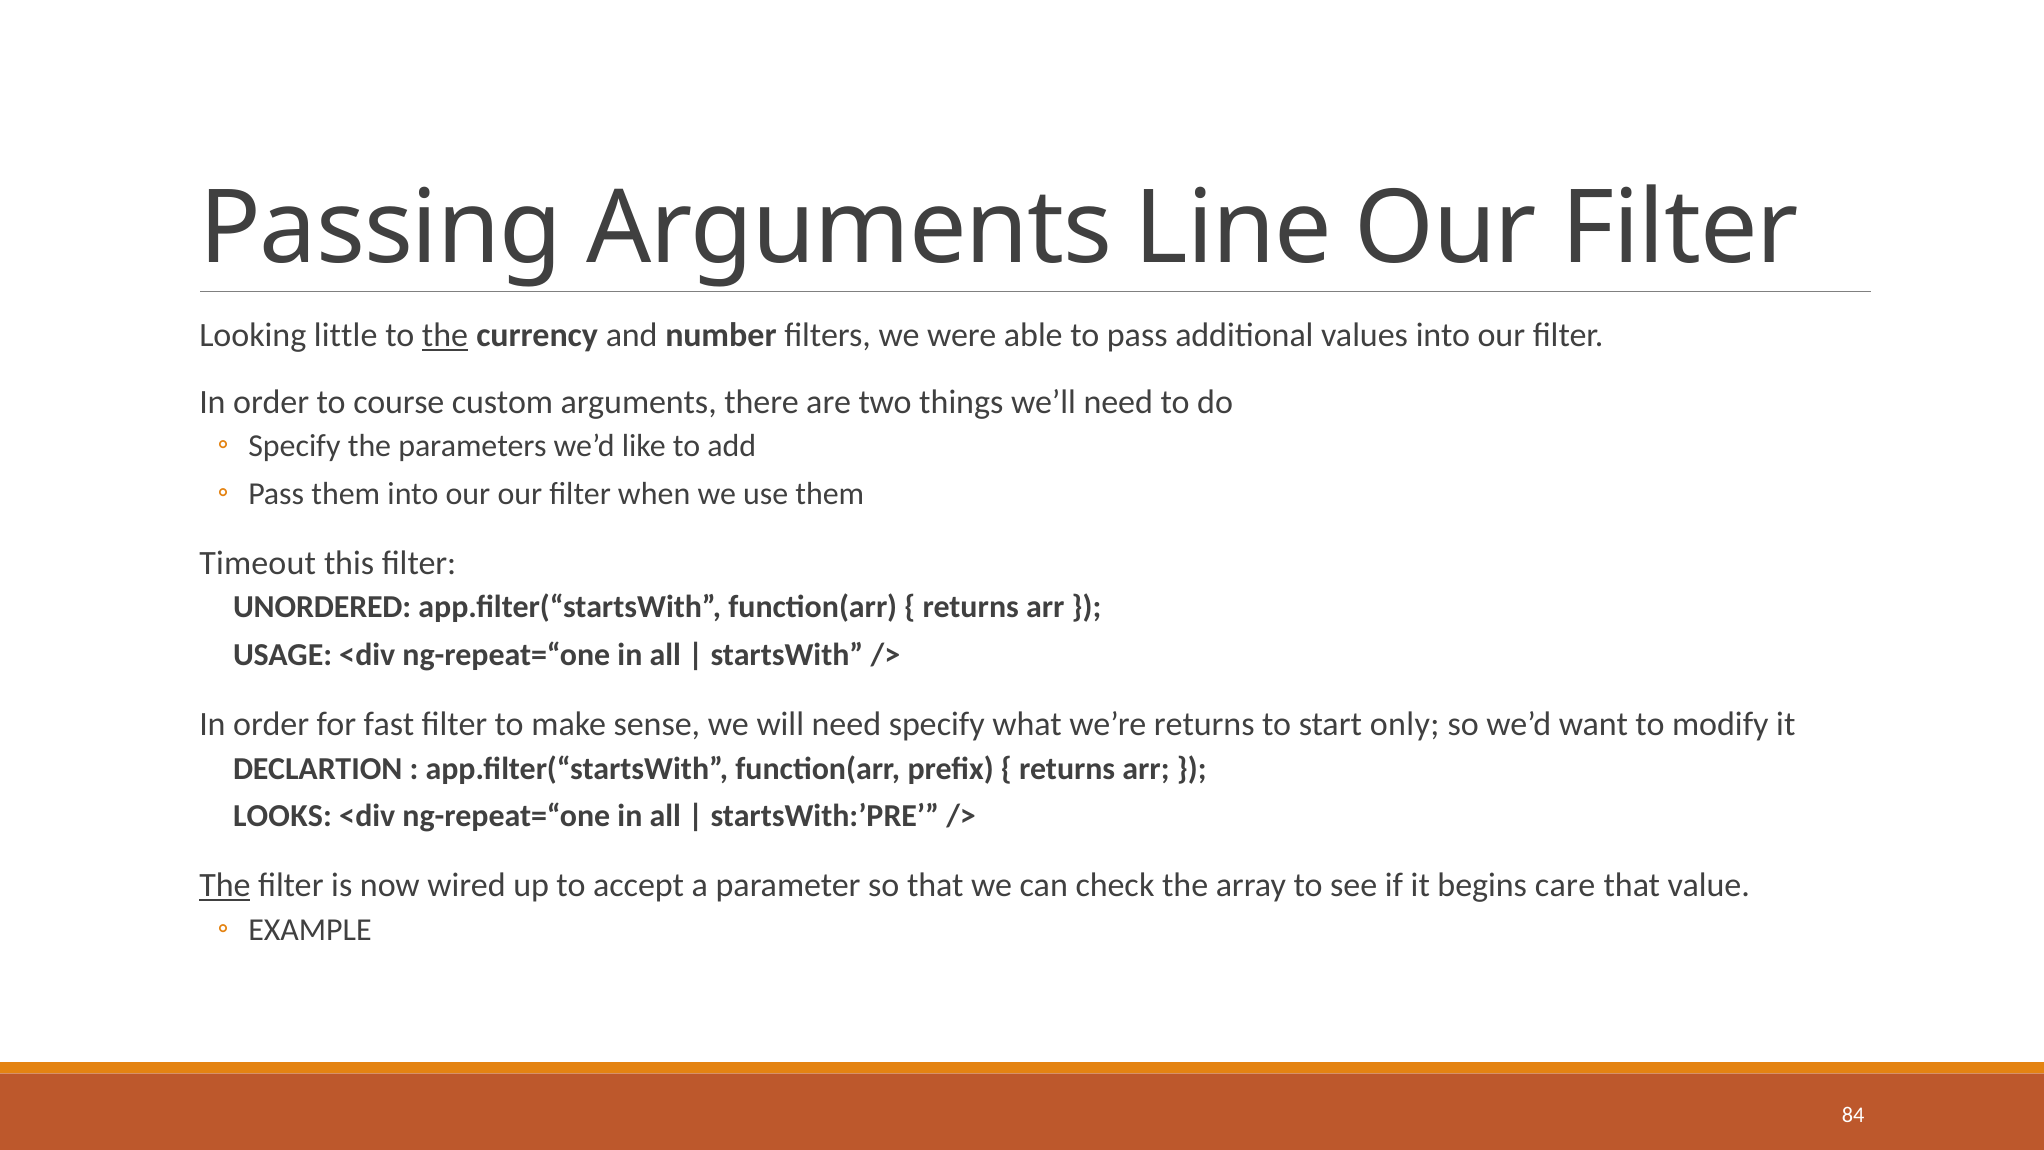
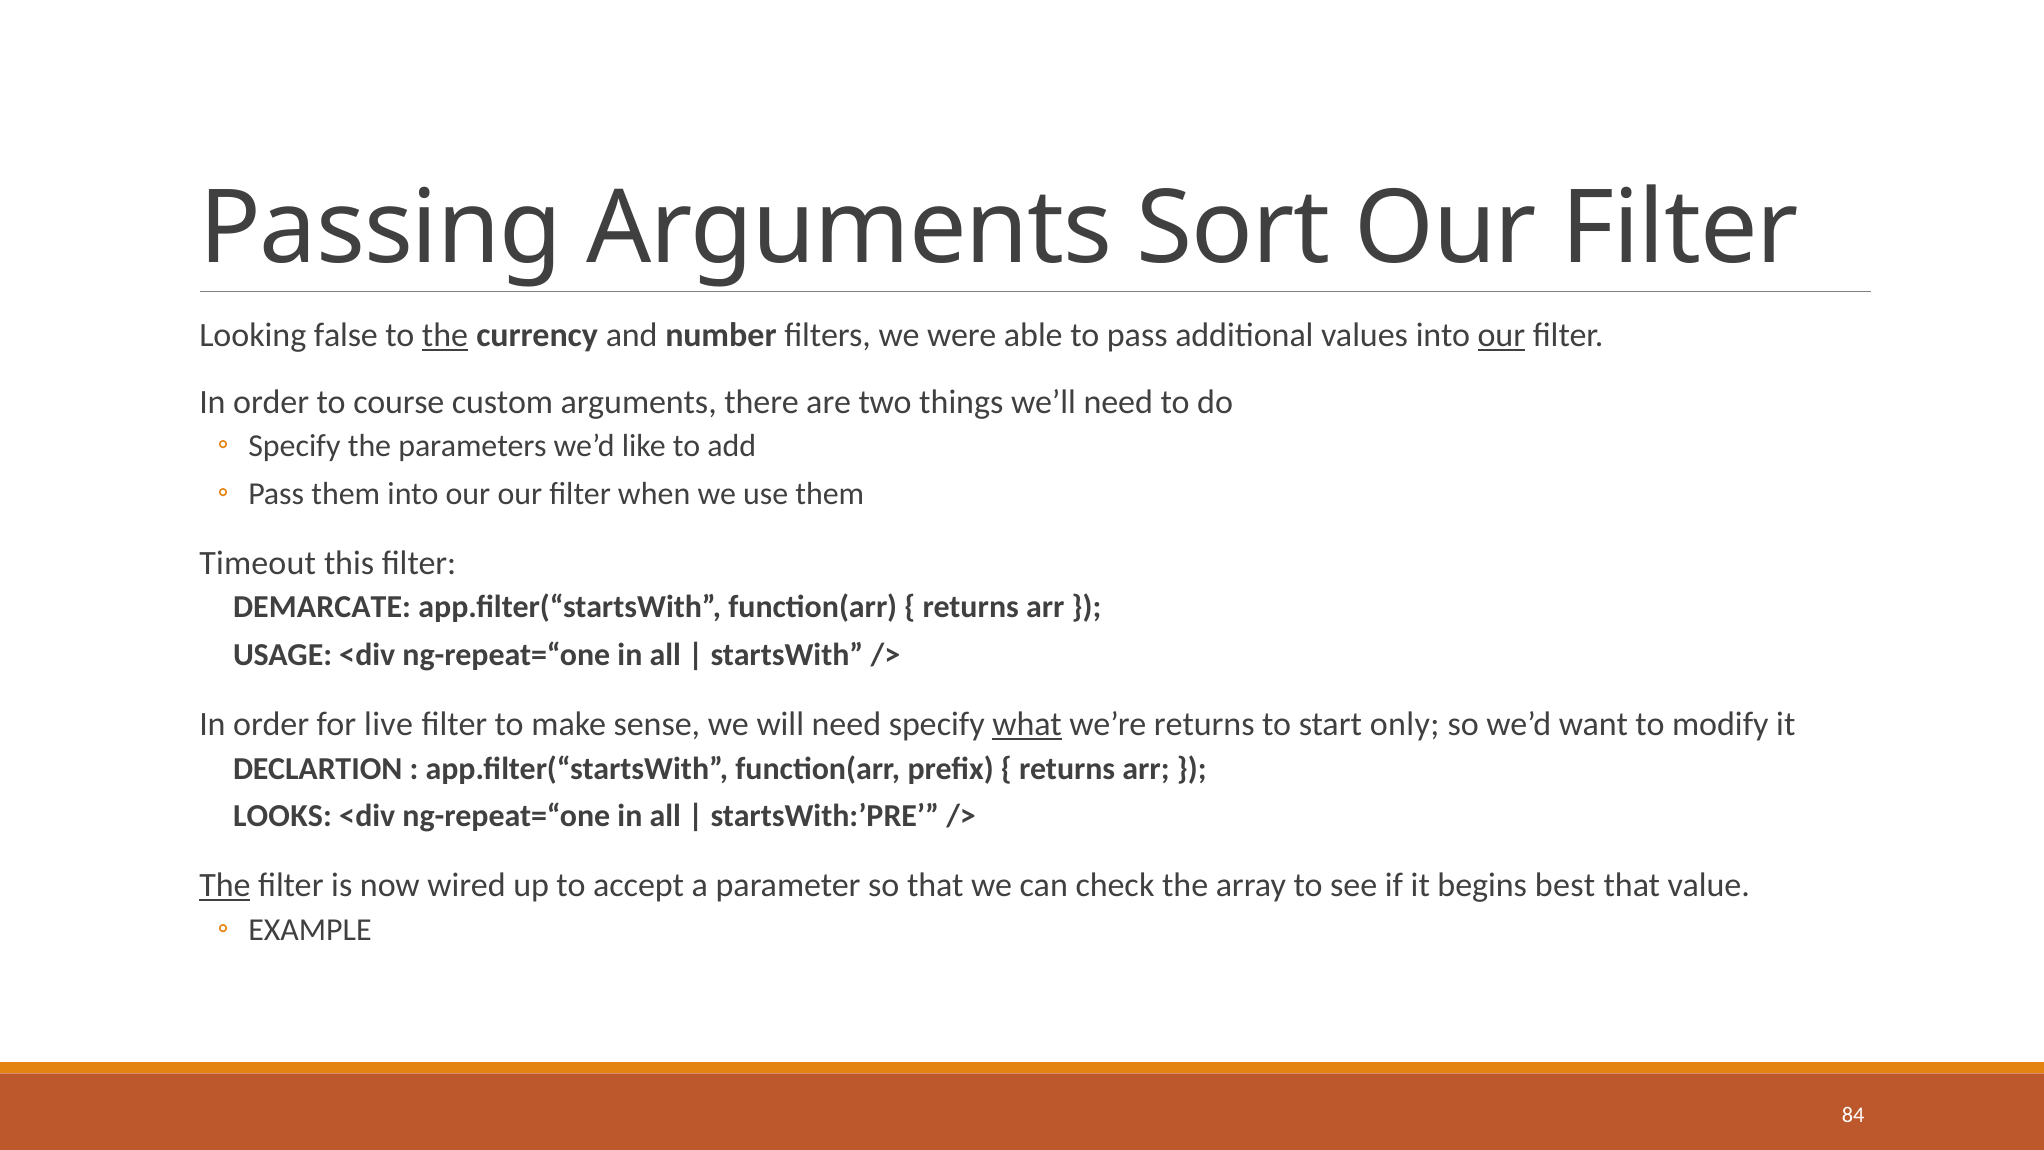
Line: Line -> Sort
little: little -> false
our at (1501, 335) underline: none -> present
UNORDERED: UNORDERED -> DEMARCATE
fast: fast -> live
what underline: none -> present
care: care -> best
